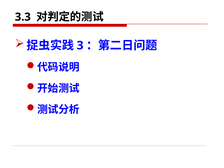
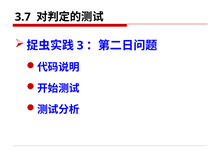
3.3: 3.3 -> 3.7
